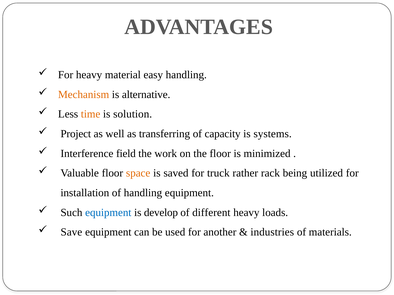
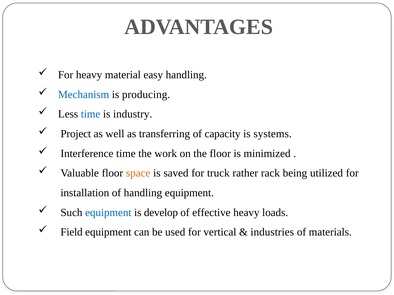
Mechanism colour: orange -> blue
alternative: alternative -> producing
time at (91, 114) colour: orange -> blue
solution: solution -> industry
Interference field: field -> time
different: different -> effective
Save: Save -> Field
another: another -> vertical
